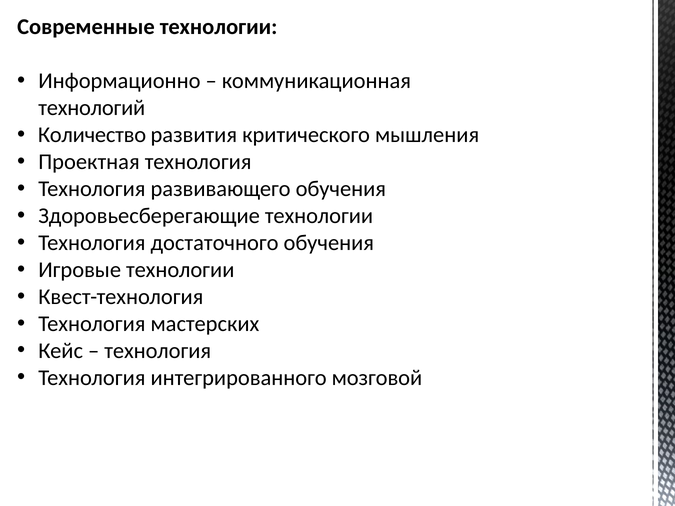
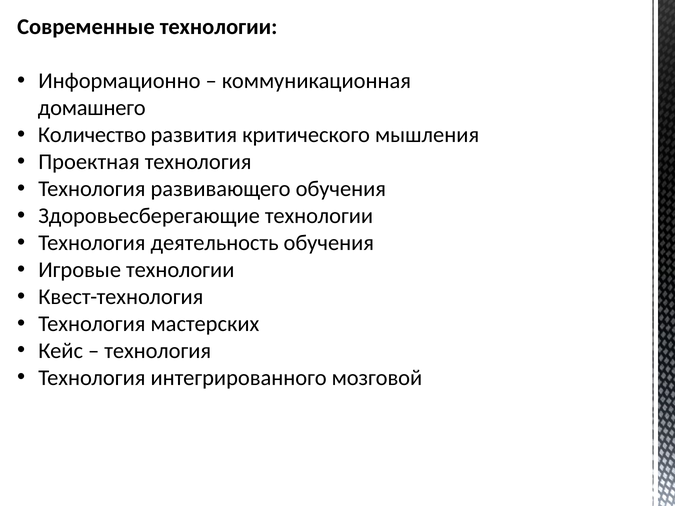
технологий: технологий -> домашнего
достаточного: достаточного -> деятельность
